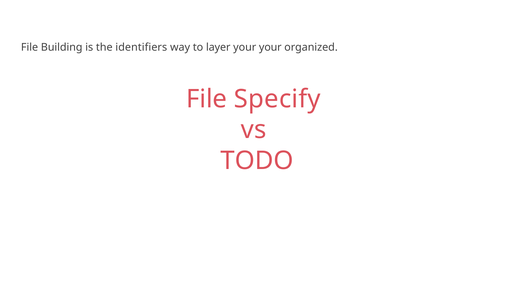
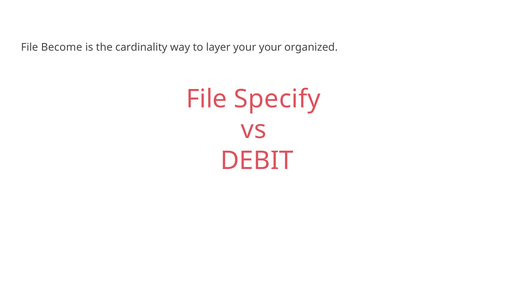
Building: Building -> Become
identifiers: identifiers -> cardinality
TODO: TODO -> DEBIT
